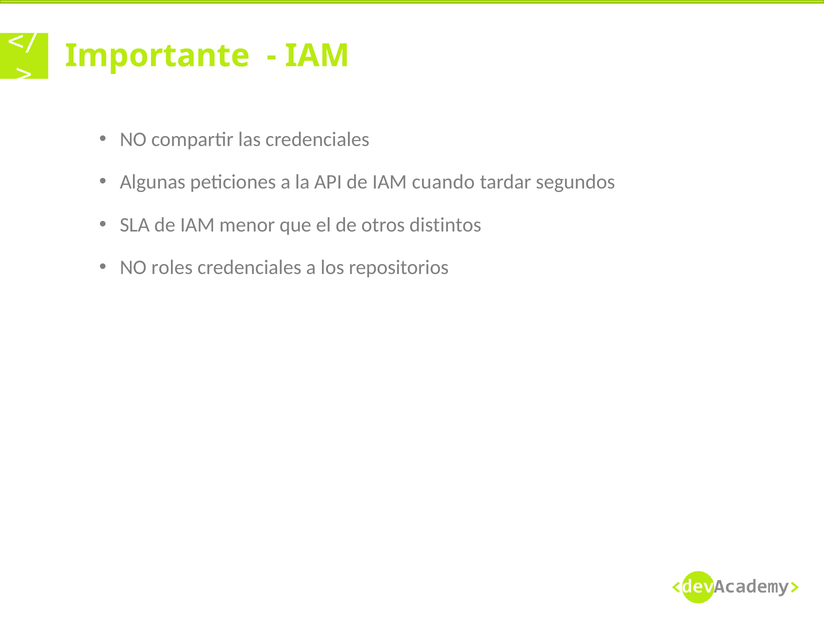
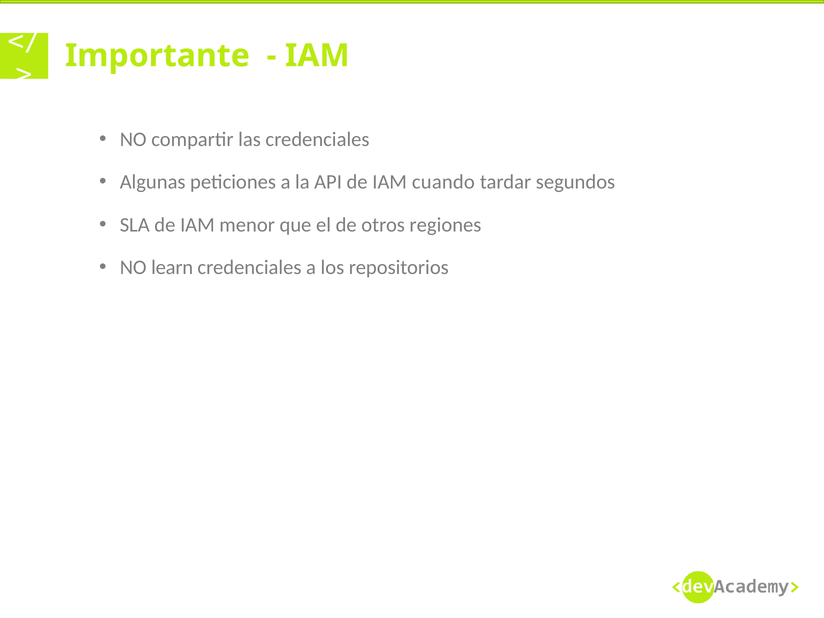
distintos: distintos -> regiones
roles: roles -> learn
